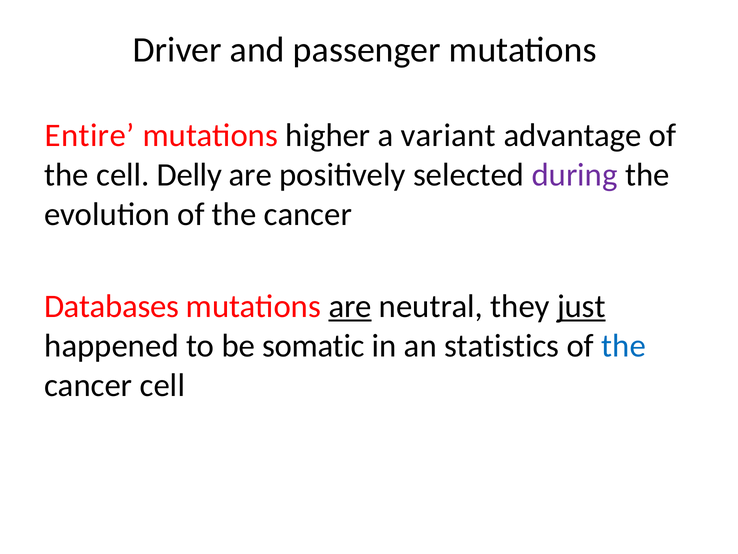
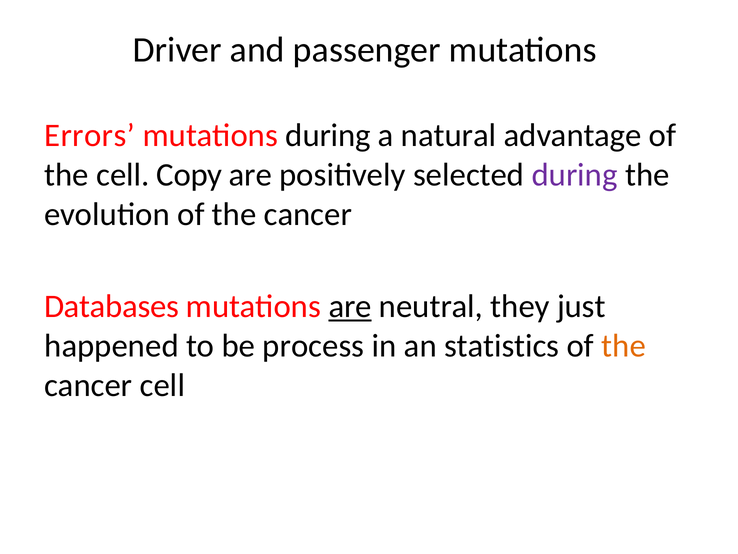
Entire: Entire -> Errors
mutations higher: higher -> during
variant: variant -> natural
Delly: Delly -> Copy
just underline: present -> none
somatic: somatic -> process
the at (624, 346) colour: blue -> orange
